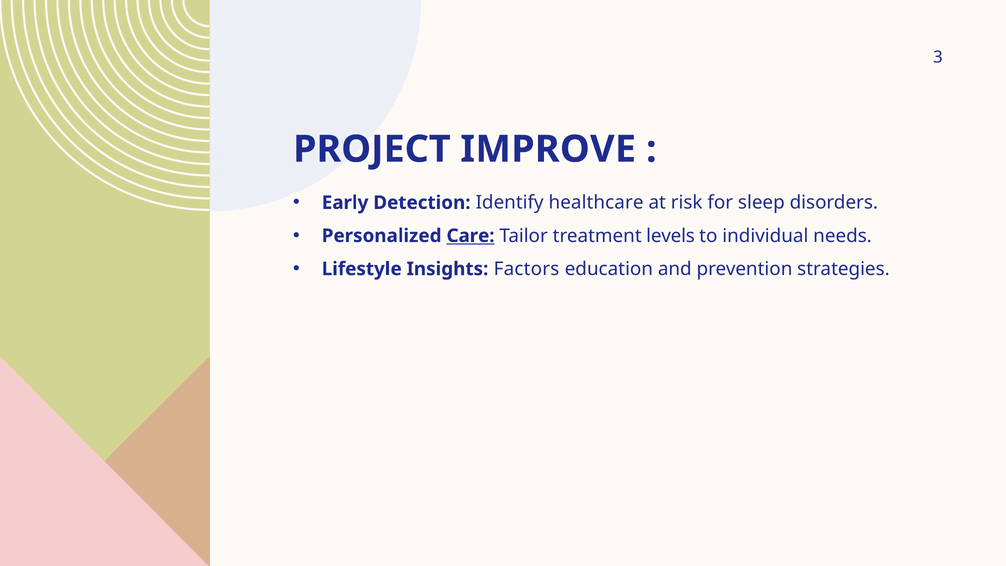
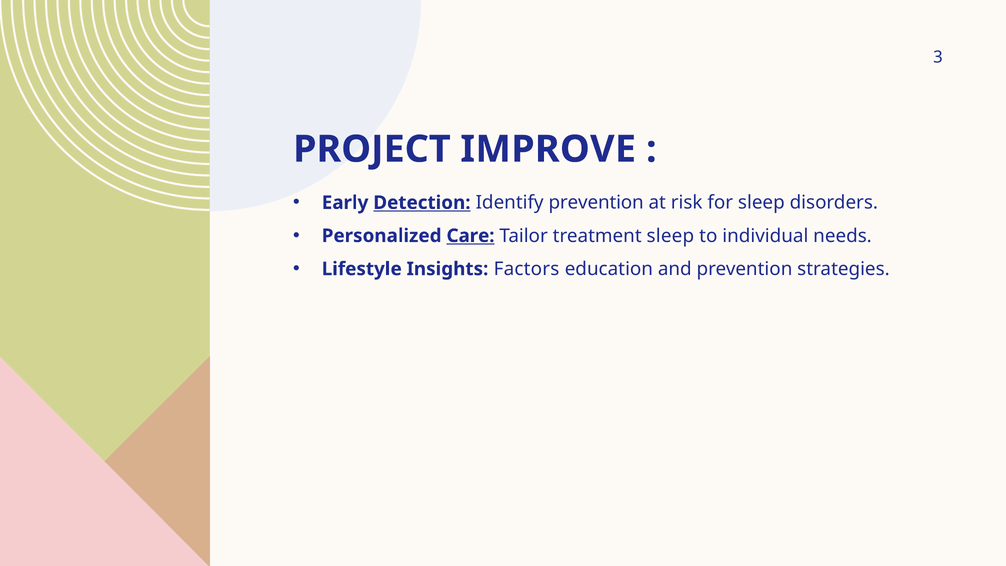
Detection underline: none -> present
Identify healthcare: healthcare -> prevention
treatment levels: levels -> sleep
